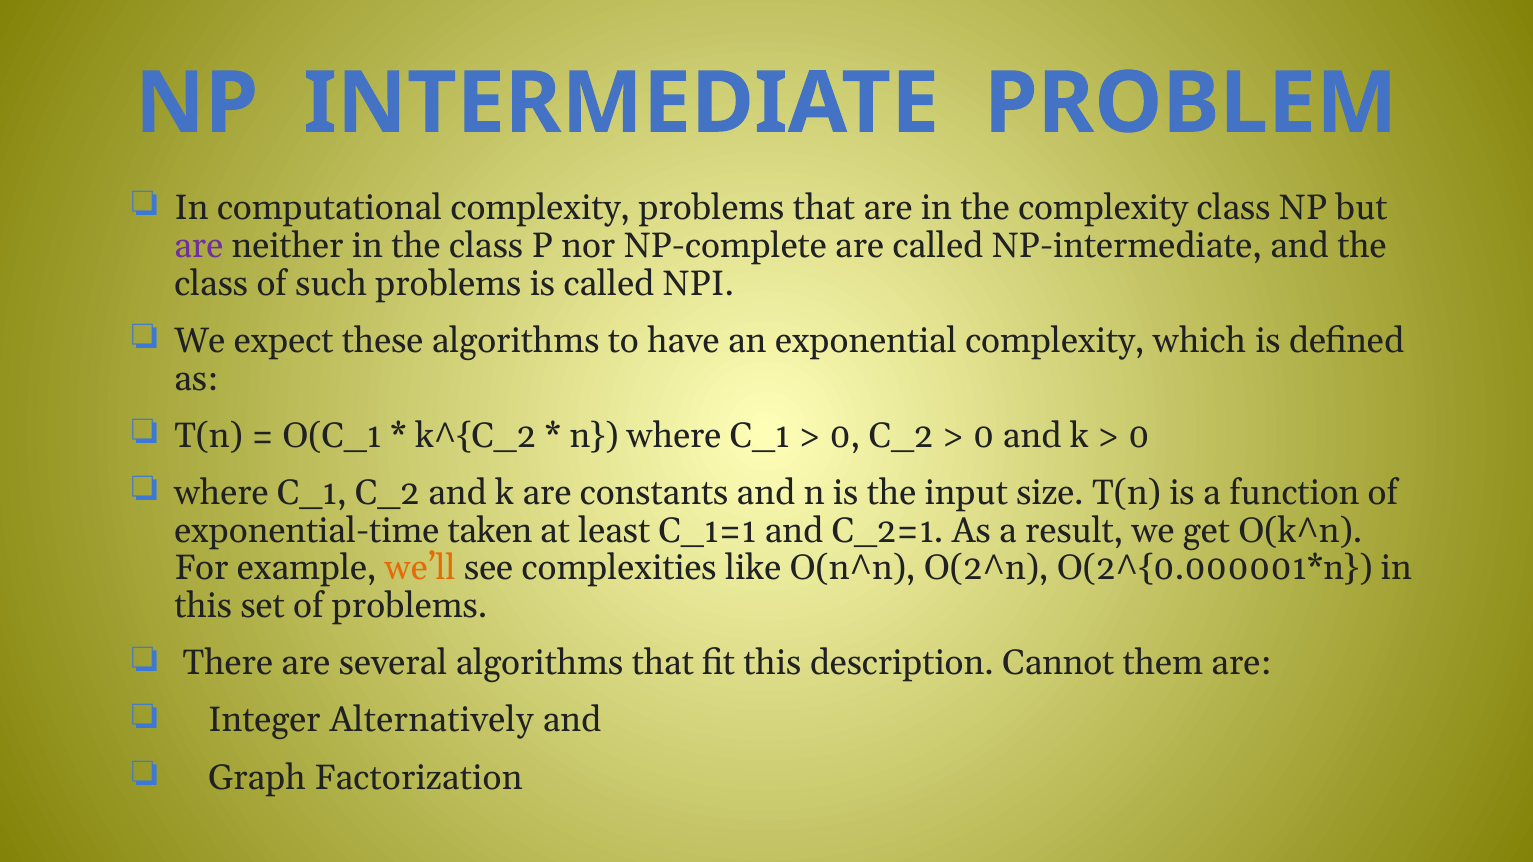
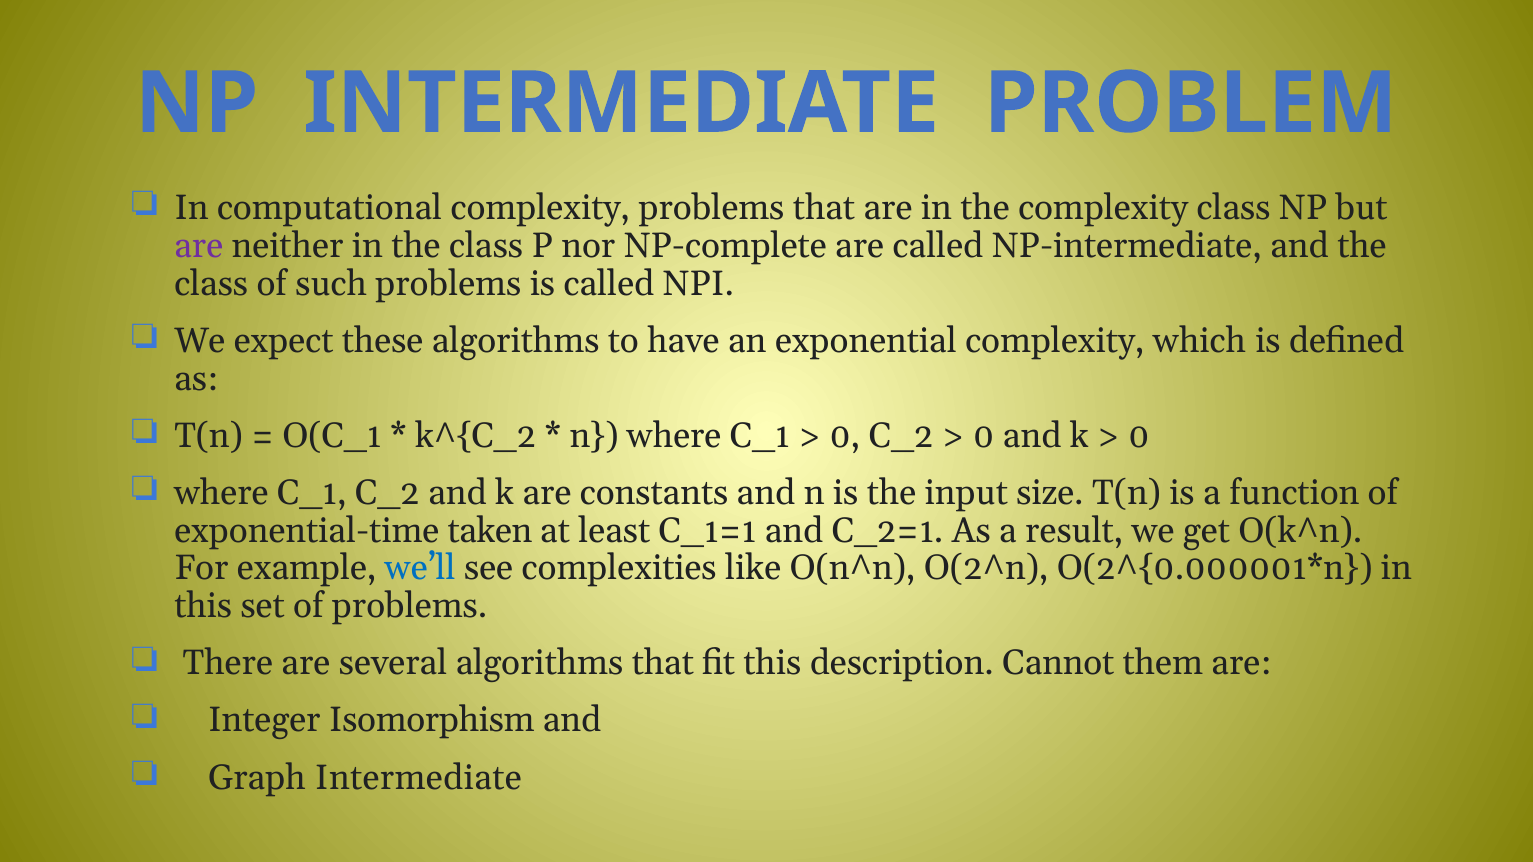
we’ll colour: orange -> blue
Alternatively: Alternatively -> Isomorphism
Graph Factorization: Factorization -> Intermediate
